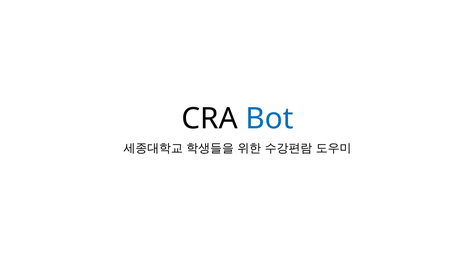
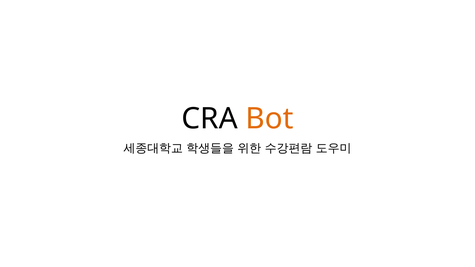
Bot colour: blue -> orange
